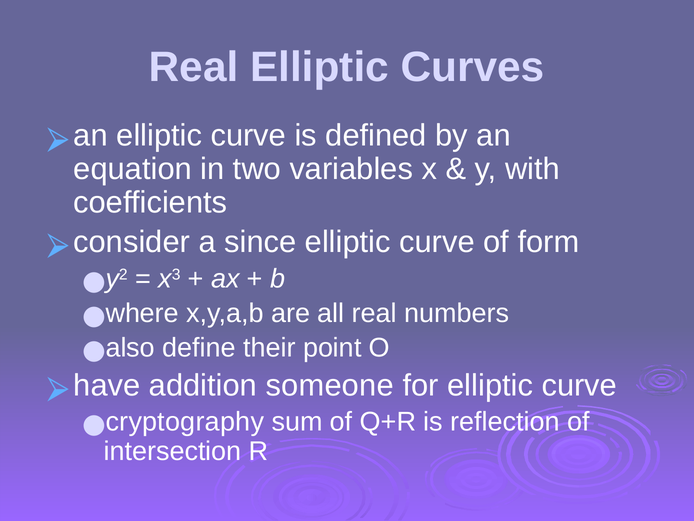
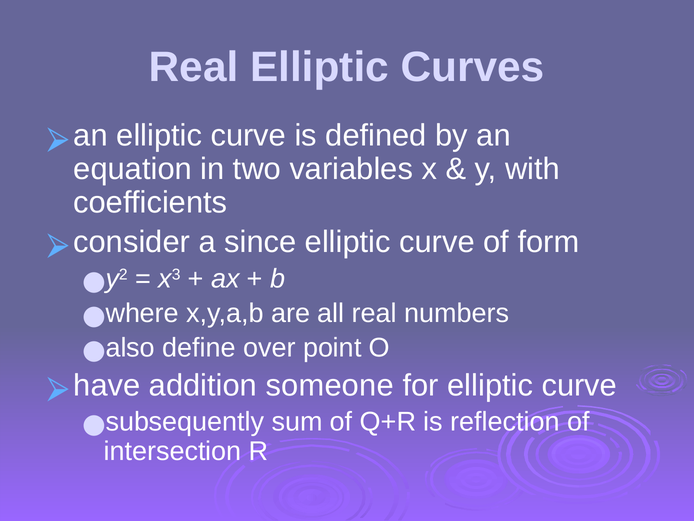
their: their -> over
cryptography: cryptography -> subsequently
